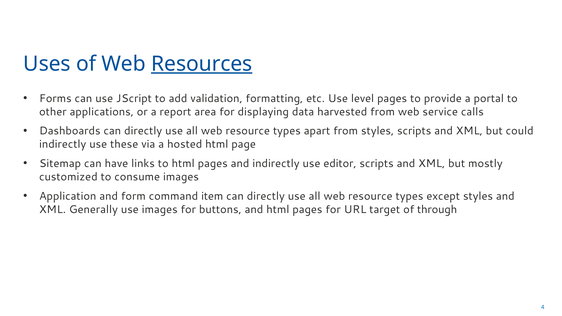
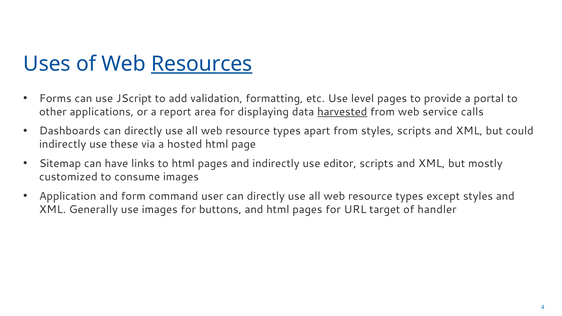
harvested underline: none -> present
item: item -> user
through: through -> handler
